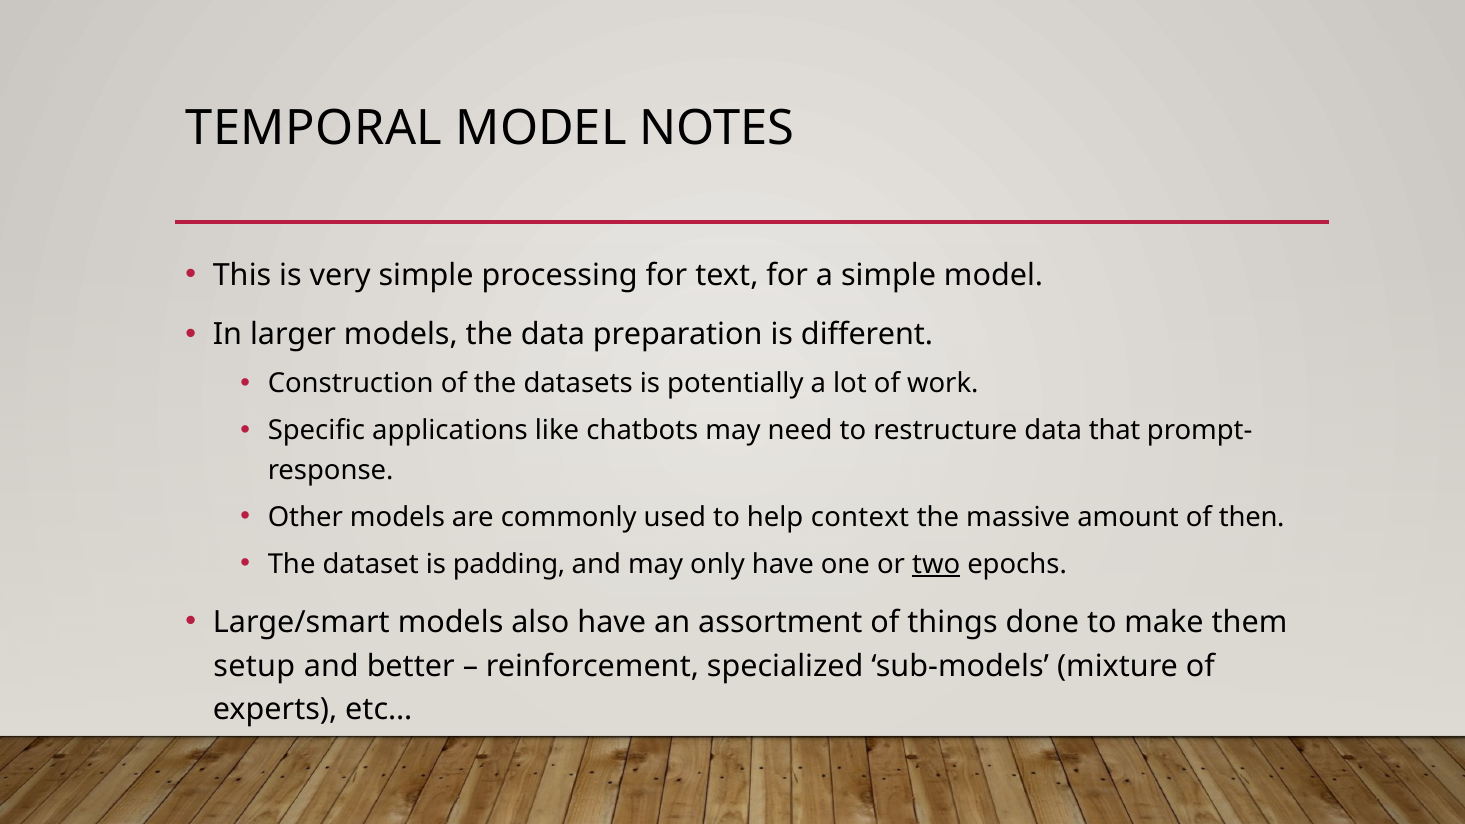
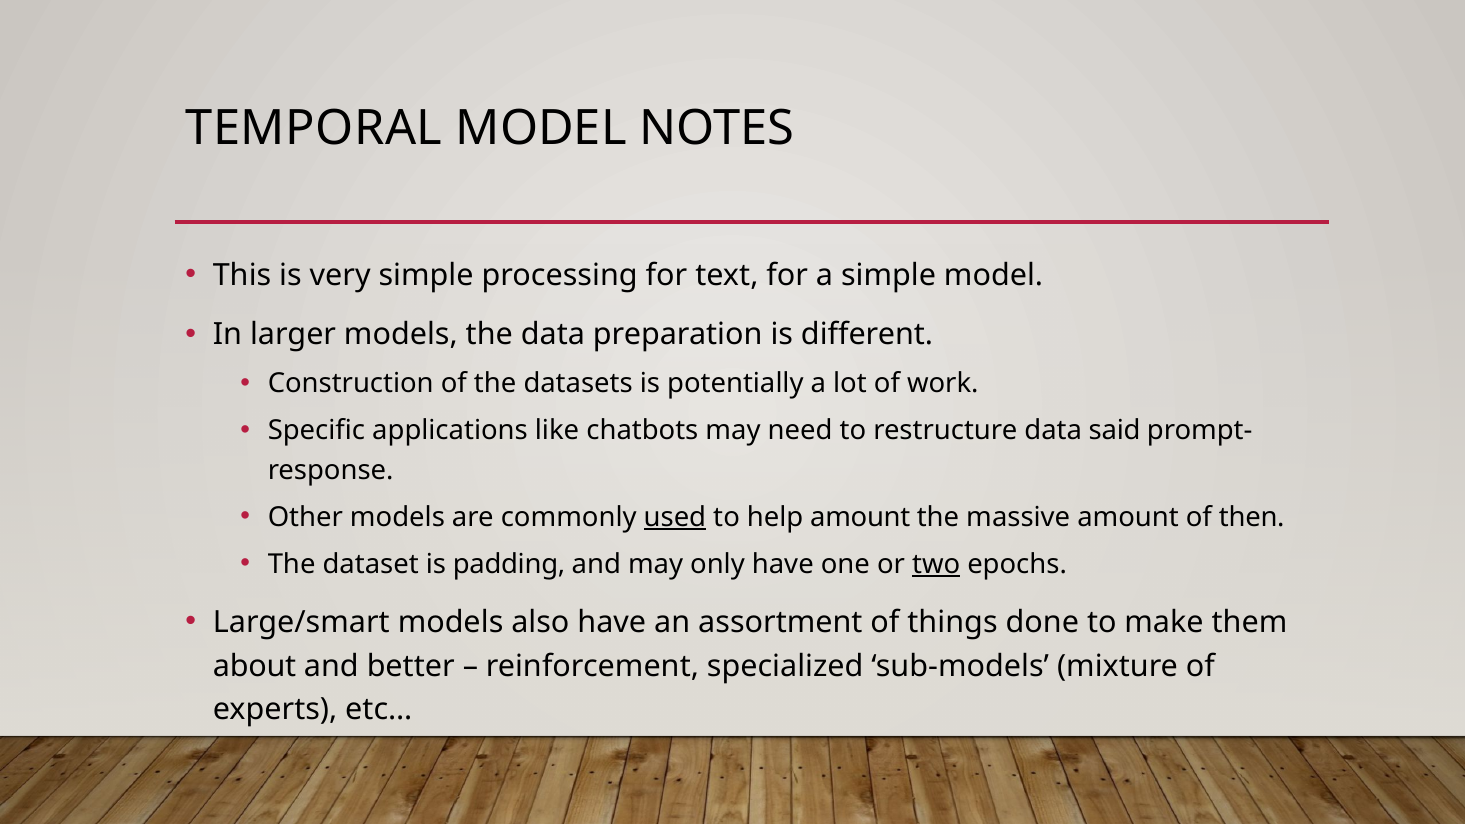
that: that -> said
used underline: none -> present
help context: context -> amount
setup: setup -> about
